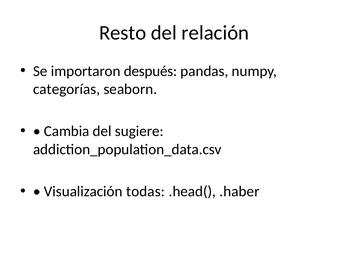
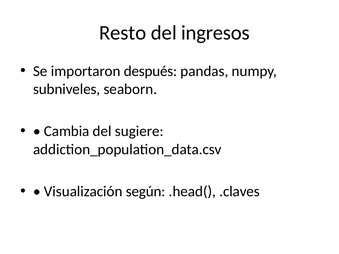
relación: relación -> ingresos
categorías: categorías -> subniveles
todas: todas -> según
.haber: .haber -> .claves
